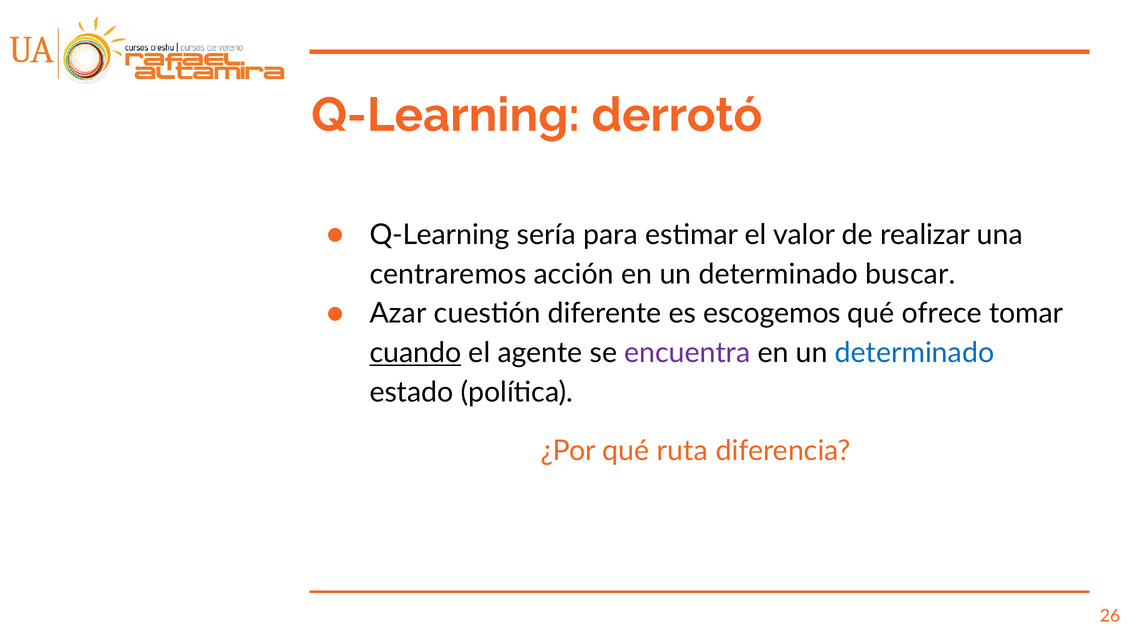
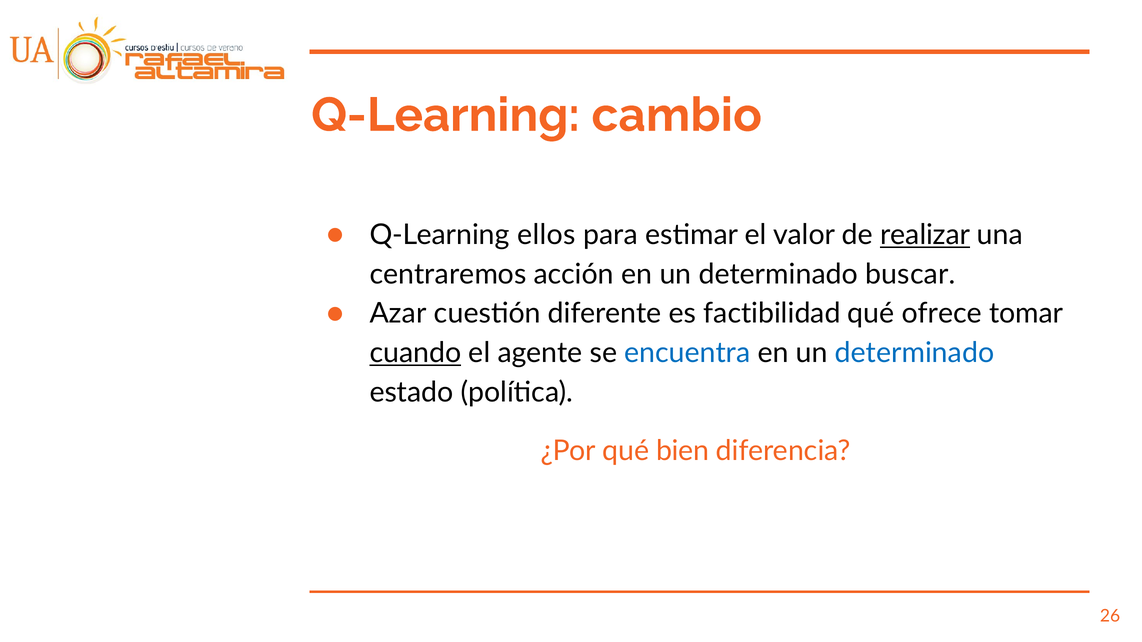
derrotó: derrotó -> cambio
sería: sería -> ellos
realizar underline: none -> present
escogemos: escogemos -> factibilidad
encuentra colour: purple -> blue
ruta: ruta -> bien
